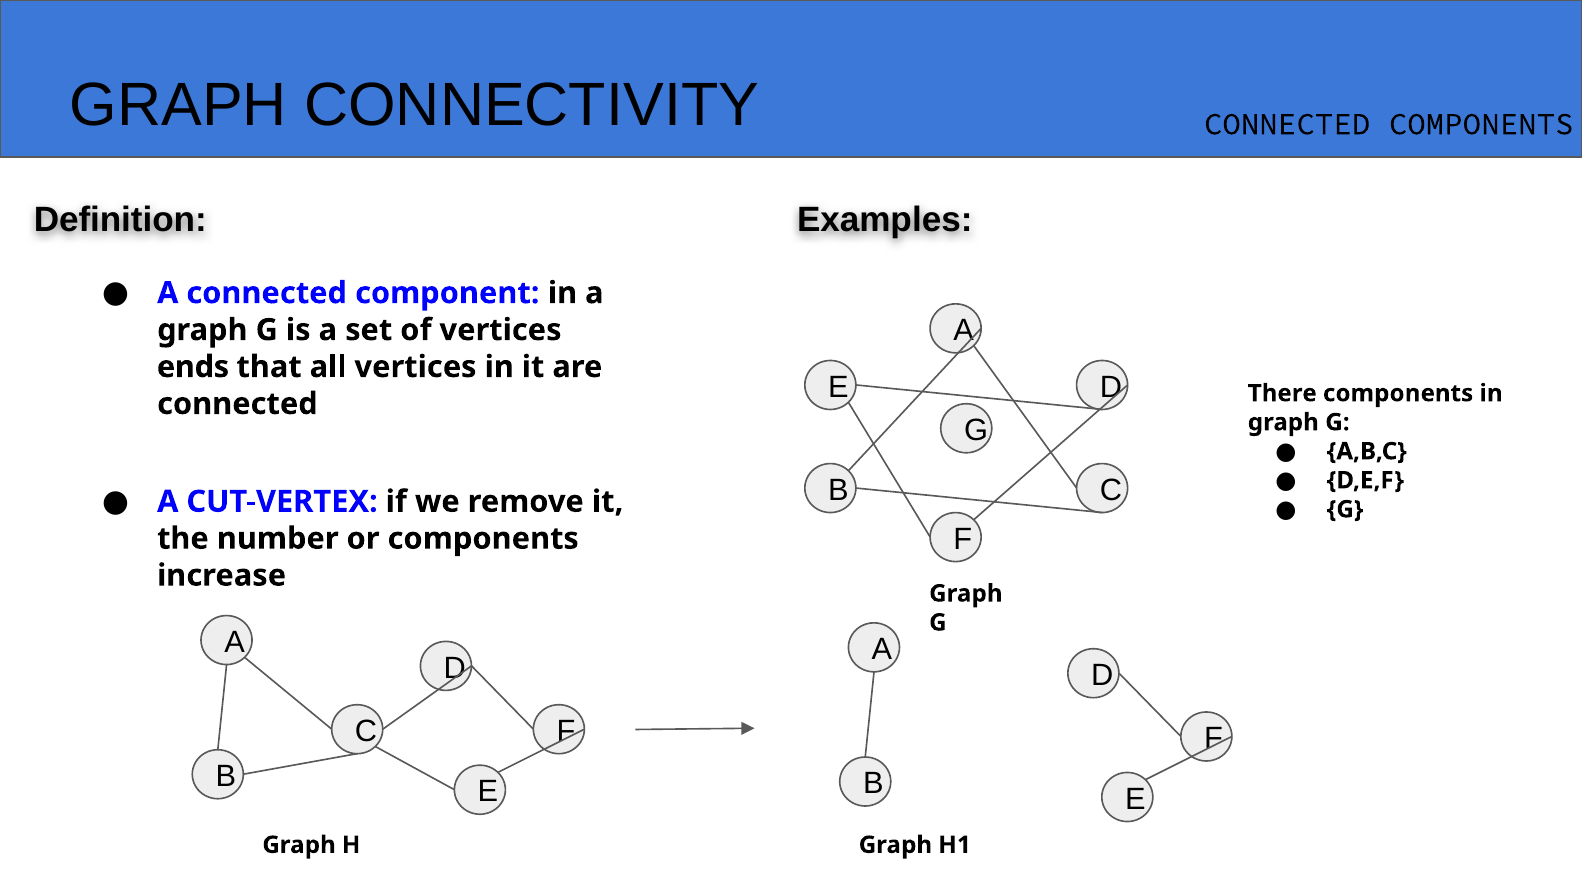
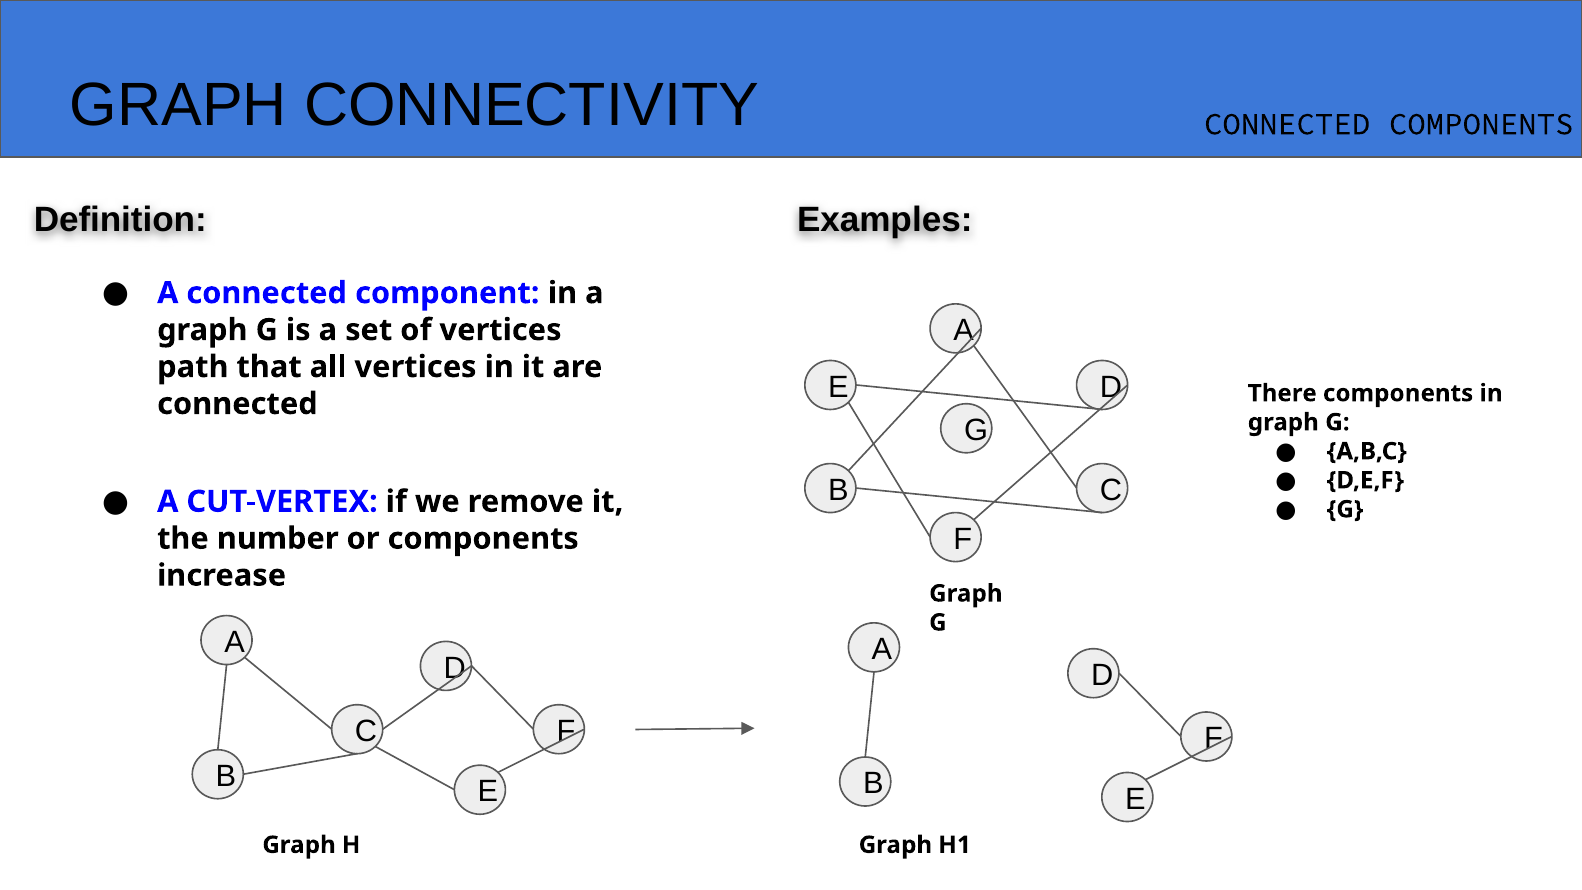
ends: ends -> path
